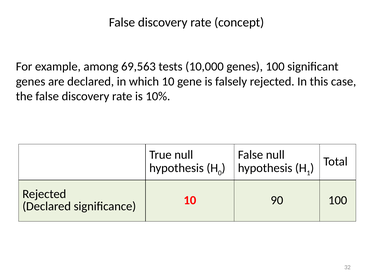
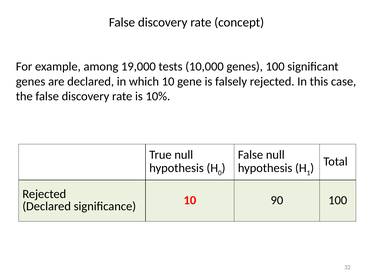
69,563: 69,563 -> 19,000
